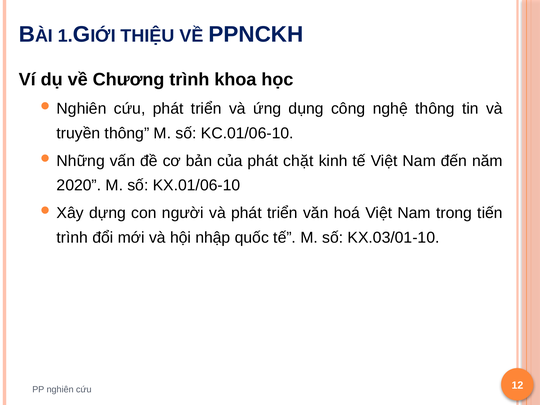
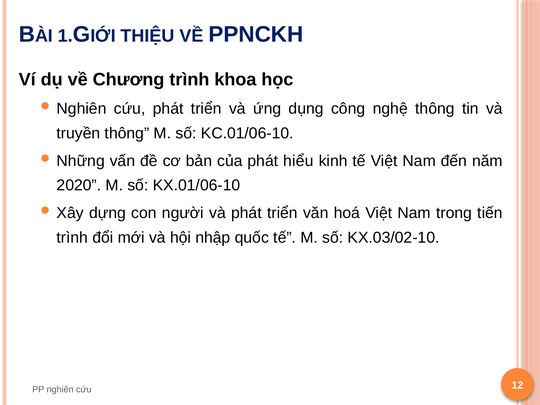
chặt: chặt -> hiểu
KX.03/01-10: KX.03/01-10 -> KX.03/02-10
